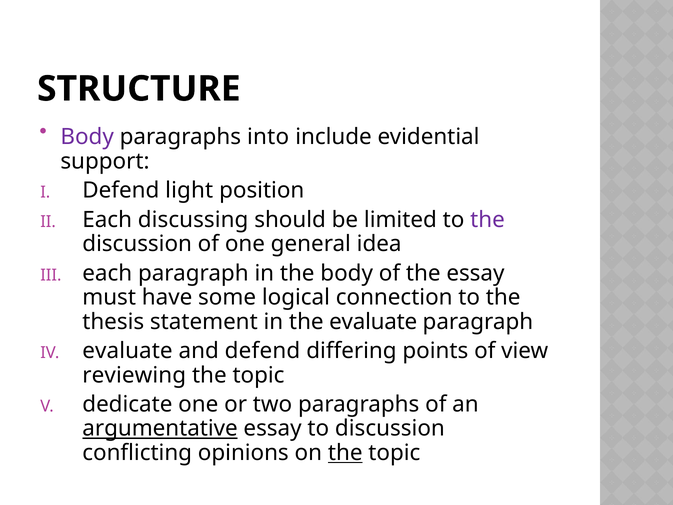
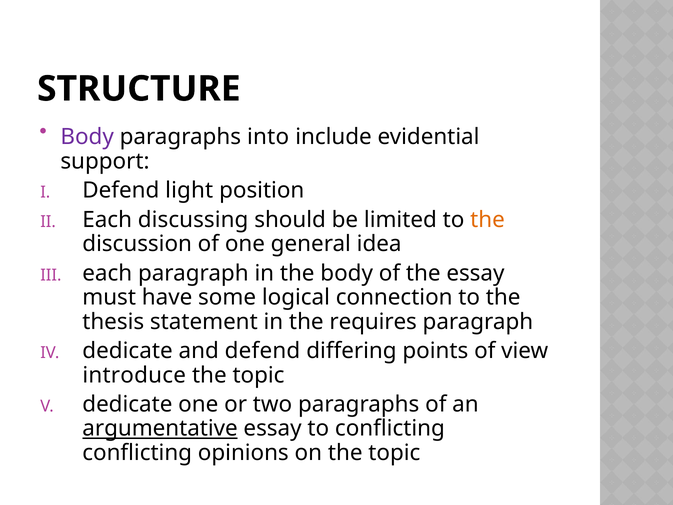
the at (487, 220) colour: purple -> orange
the evaluate: evaluate -> requires
evaluate at (127, 351): evaluate -> dedicate
reviewing: reviewing -> introduce
to discussion: discussion -> conflicting
the at (345, 453) underline: present -> none
